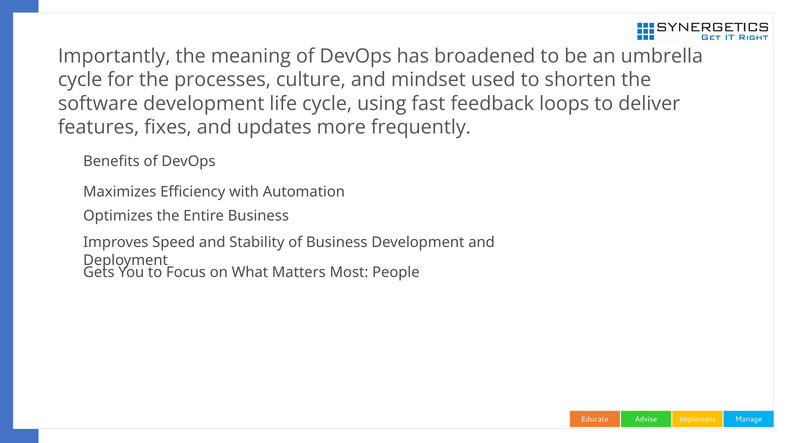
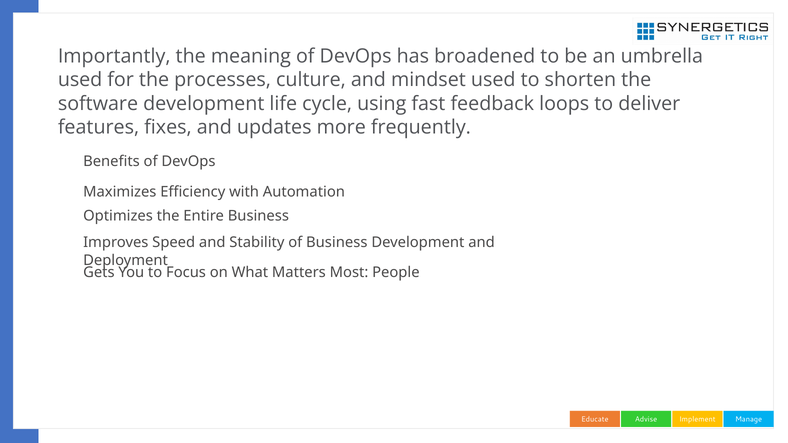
cycle at (80, 80): cycle -> used
